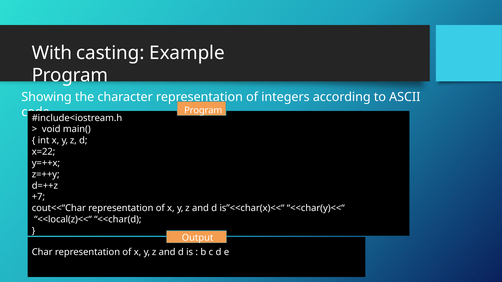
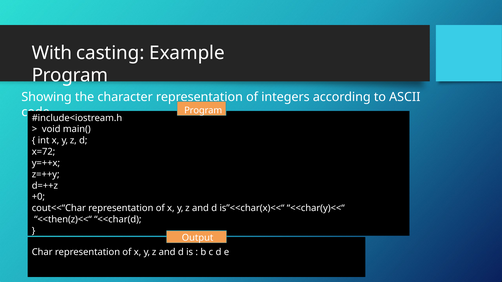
x=22: x=22 -> x=72
+7: +7 -> +0
<<local(z)<<“: <<local(z)<<“ -> <<then(z)<<“
